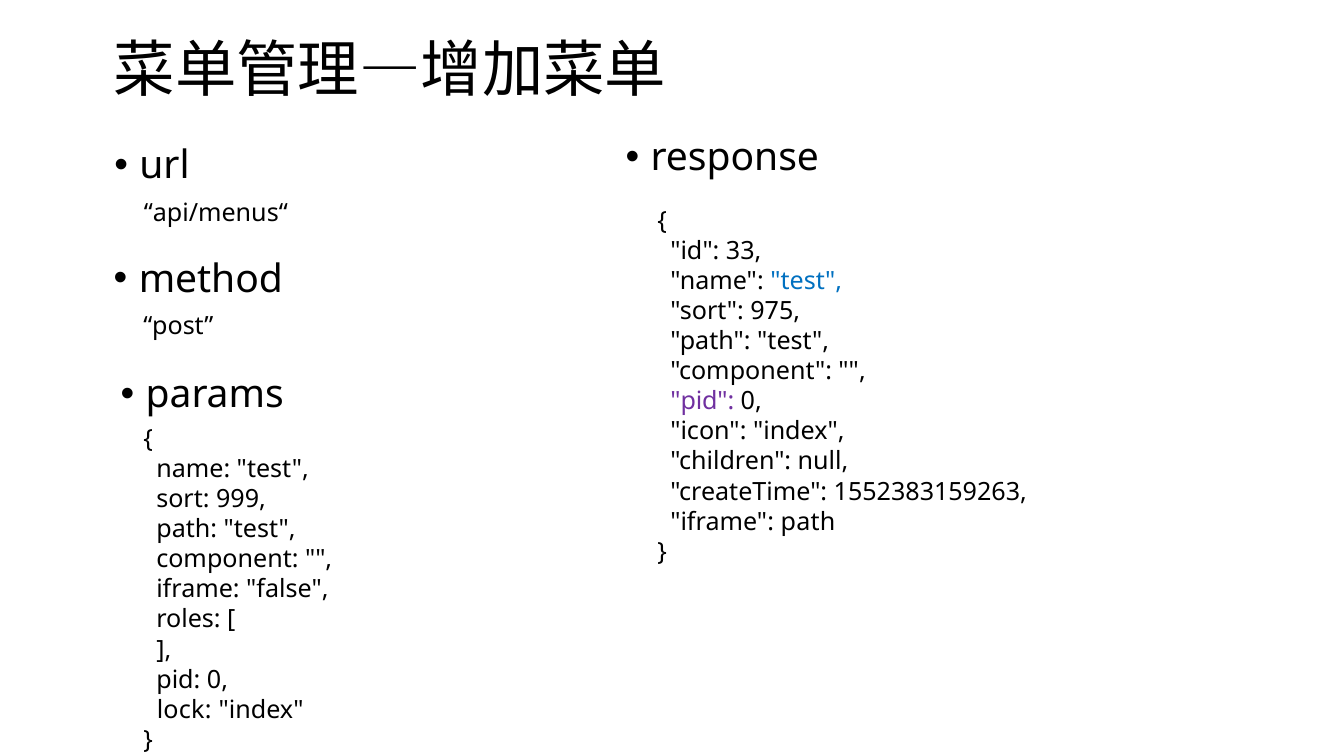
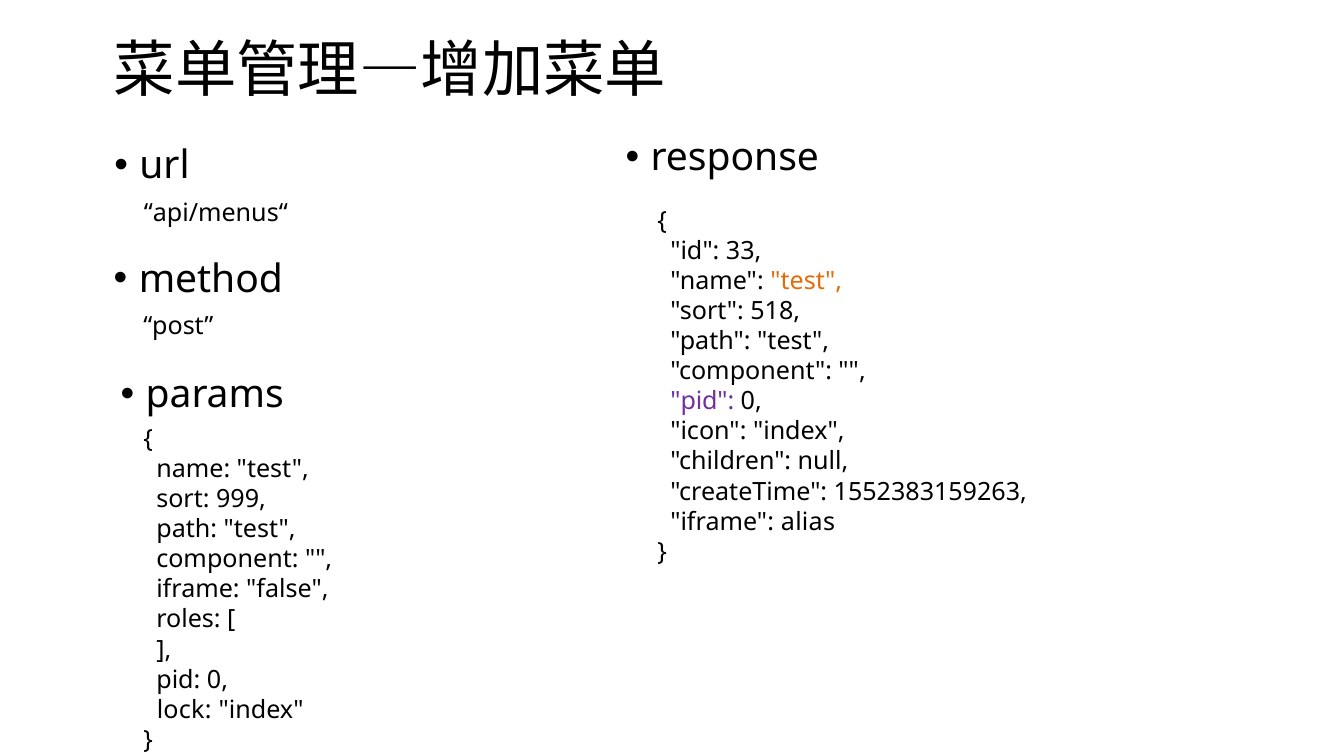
test at (806, 281) colour: blue -> orange
975: 975 -> 518
iframe path: path -> alias
